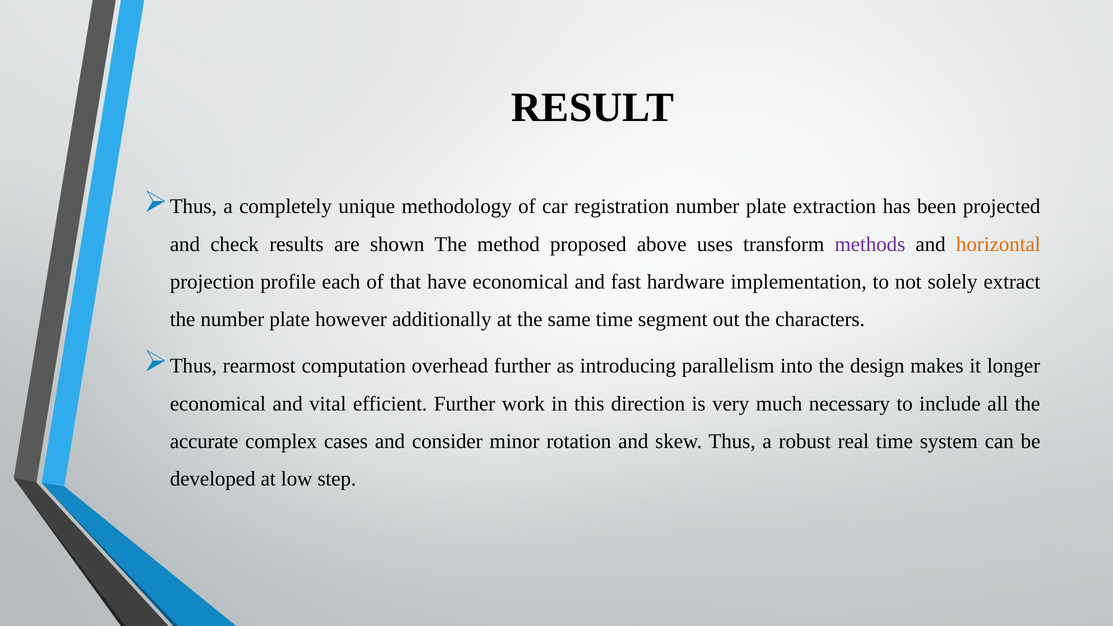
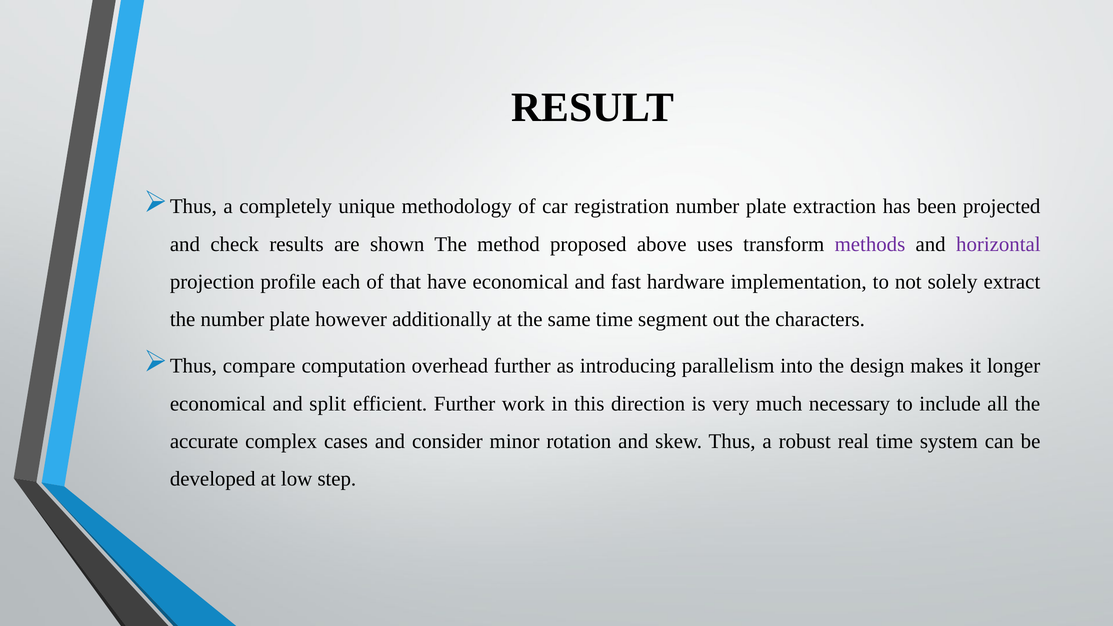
horizontal colour: orange -> purple
rearmost: rearmost -> compare
vital: vital -> split
